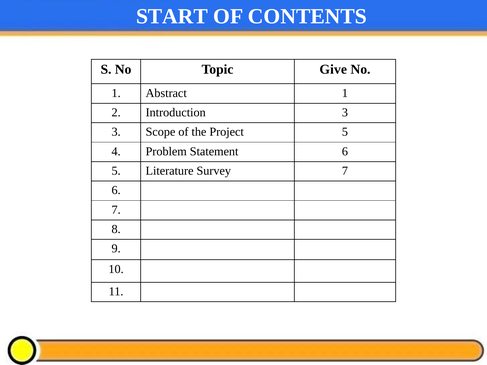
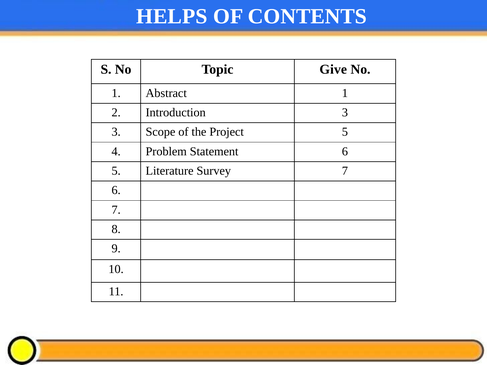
START: START -> HELPS
